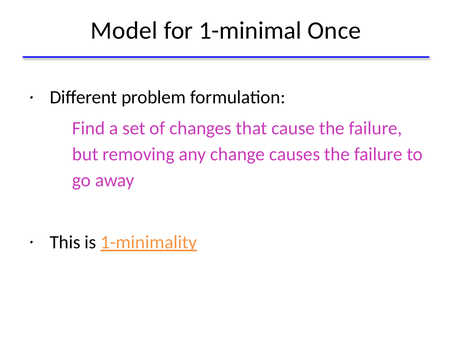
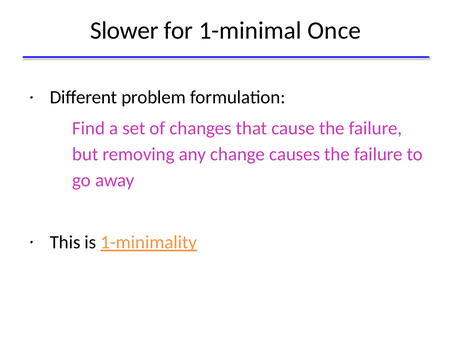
Model: Model -> Slower
